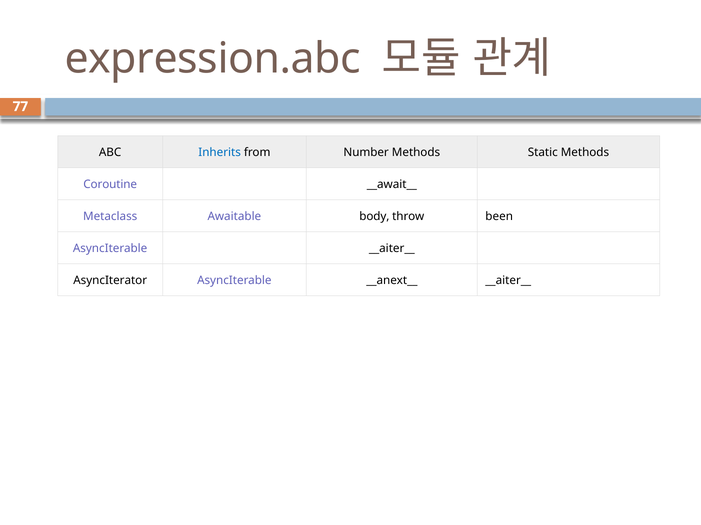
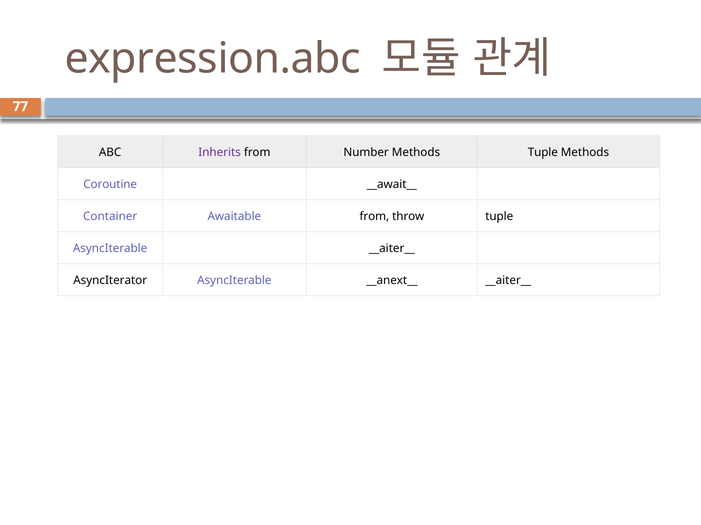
Inherits colour: blue -> purple
Methods Static: Static -> Tuple
Metaclass: Metaclass -> Container
Awaitable body: body -> from
throw been: been -> tuple
